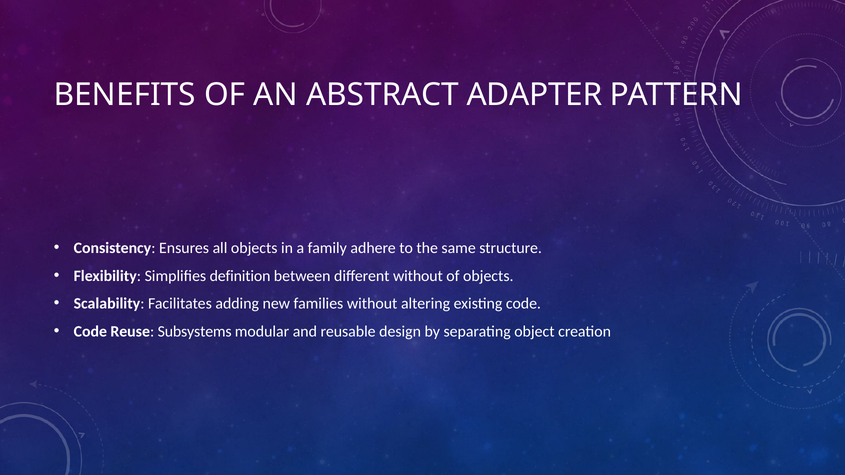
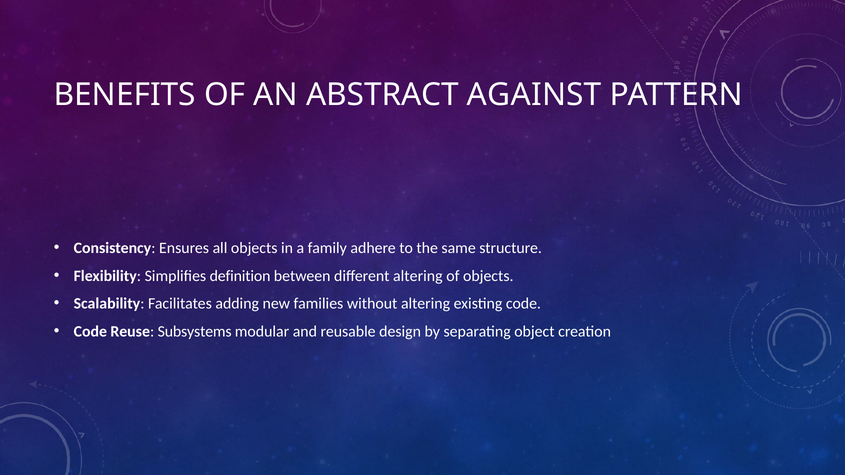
ADAPTER: ADAPTER -> AGAINST
different without: without -> altering
